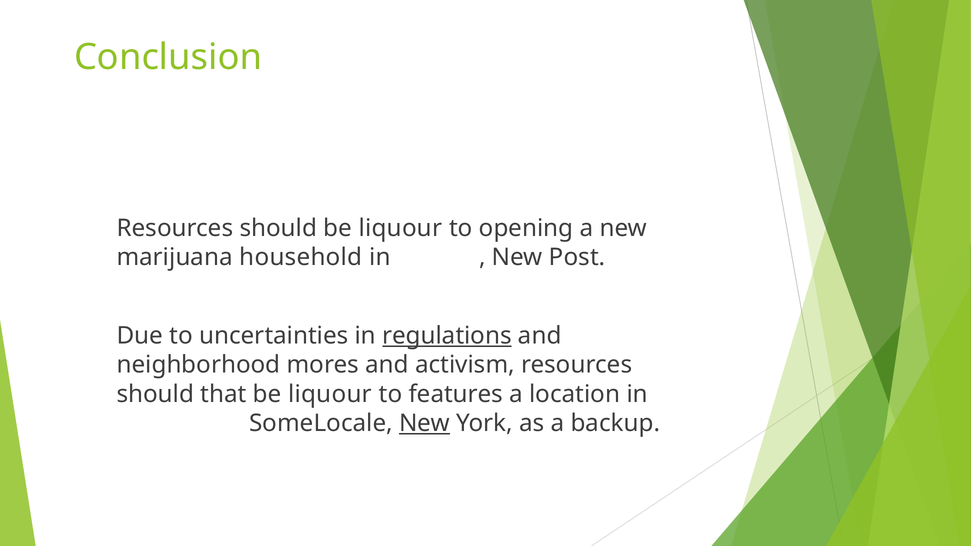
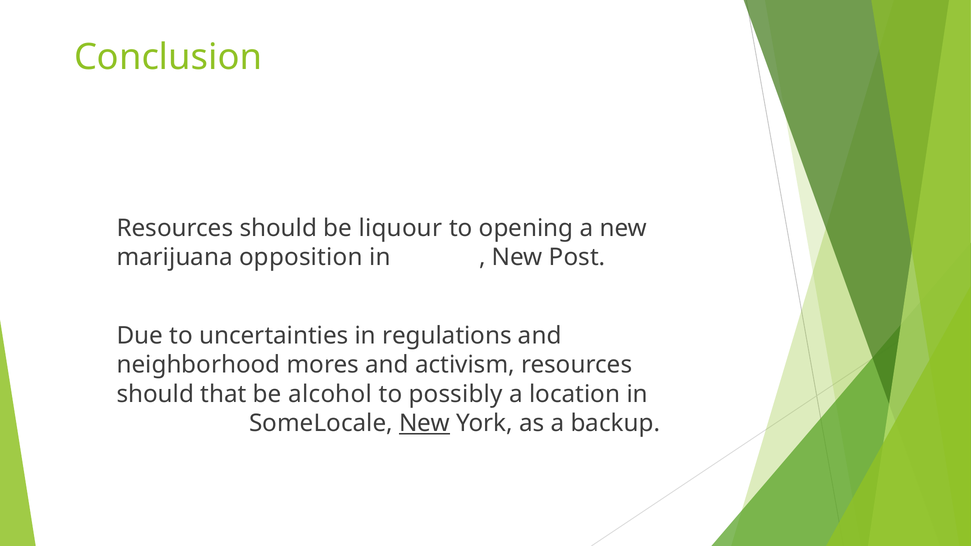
household: household -> opposition
regulations underline: present -> none
liquour at (330, 394): liquour -> alcohol
features: features -> possibly
